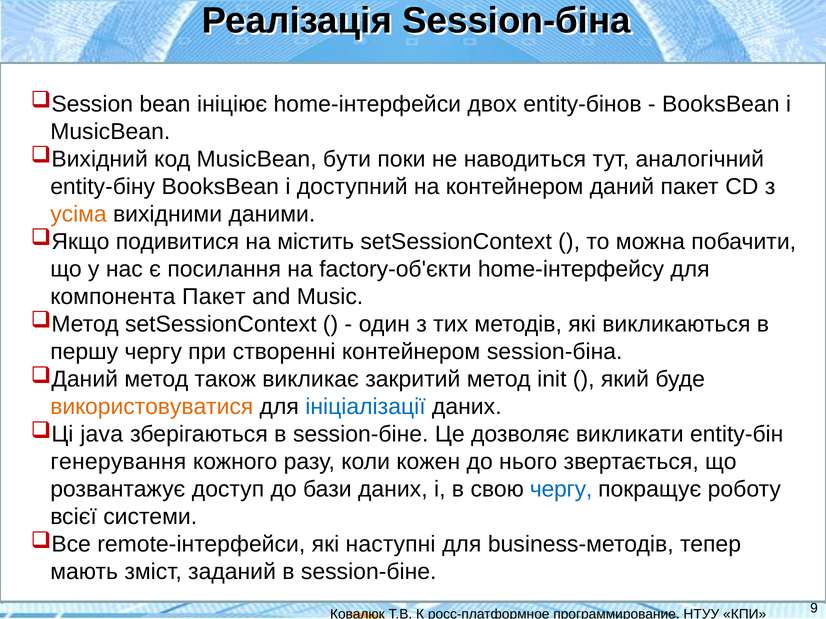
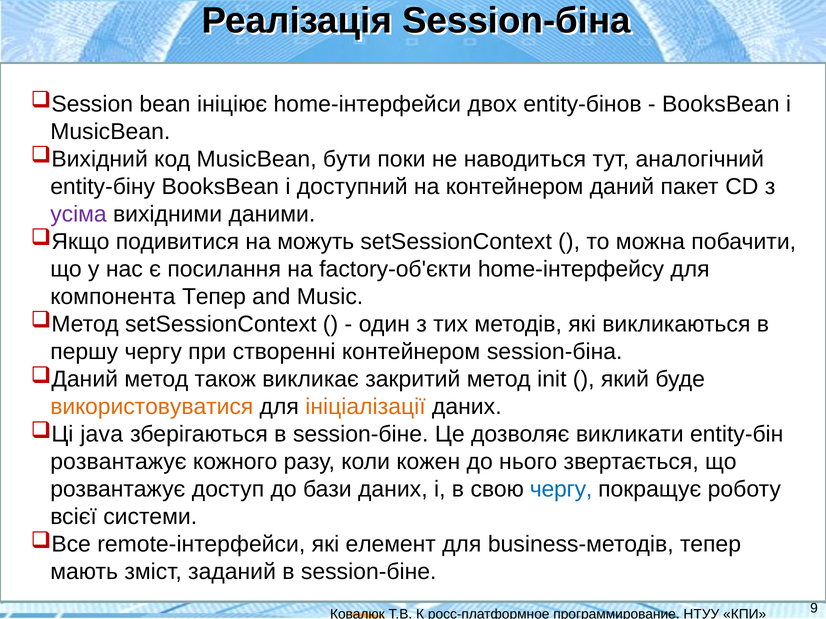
усіма colour: orange -> purple
містить: містить -> можуть
компонента Пакет: Пакет -> Тепер
ініціалізації colour: blue -> orange
генерування at (118, 462): генерування -> розвантажує
наступні: наступні -> елемент
